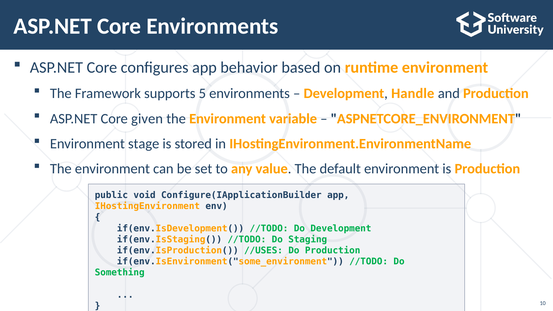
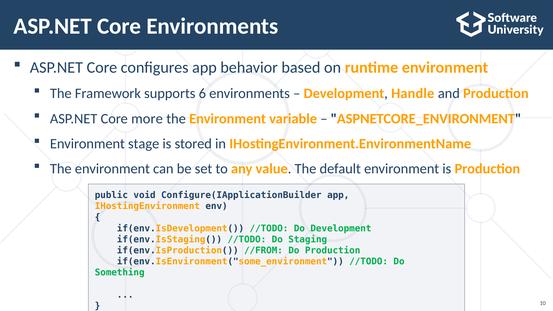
5: 5 -> 6
given: given -> more
//USES: //USES -> //FROM
